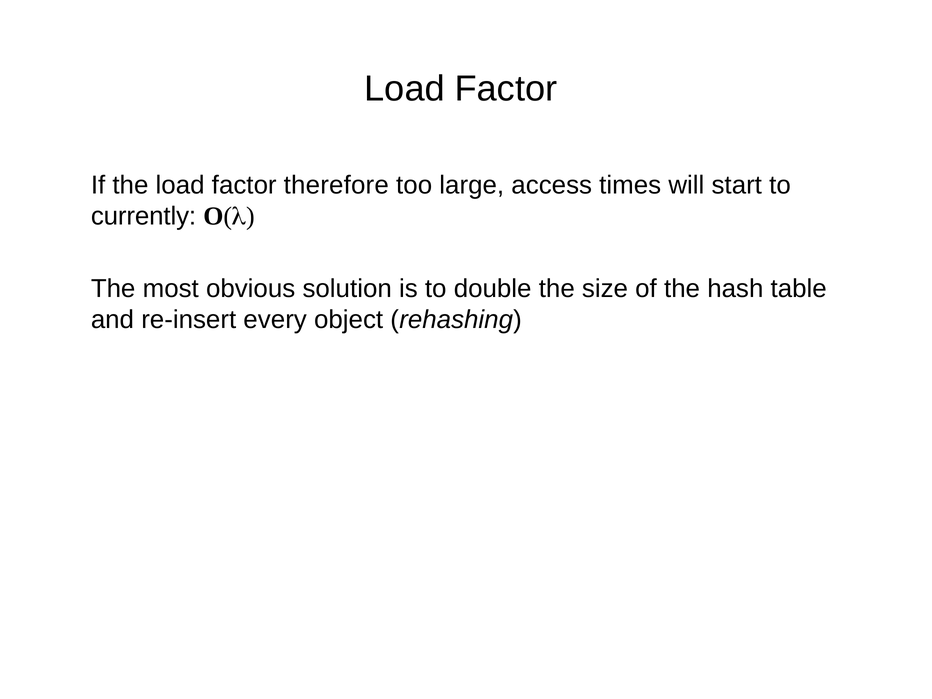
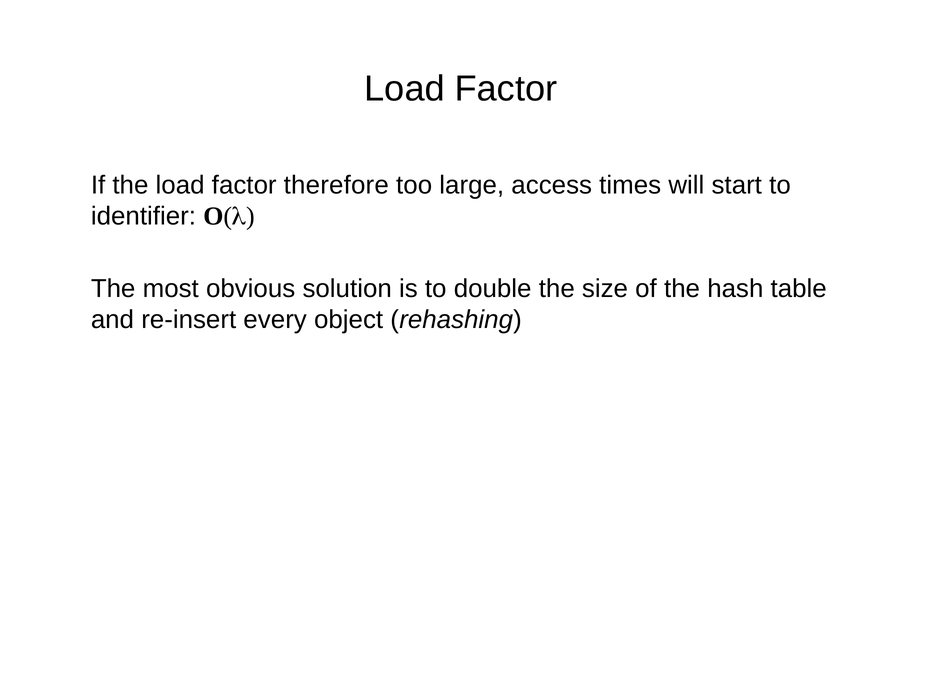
currently: currently -> identifier
